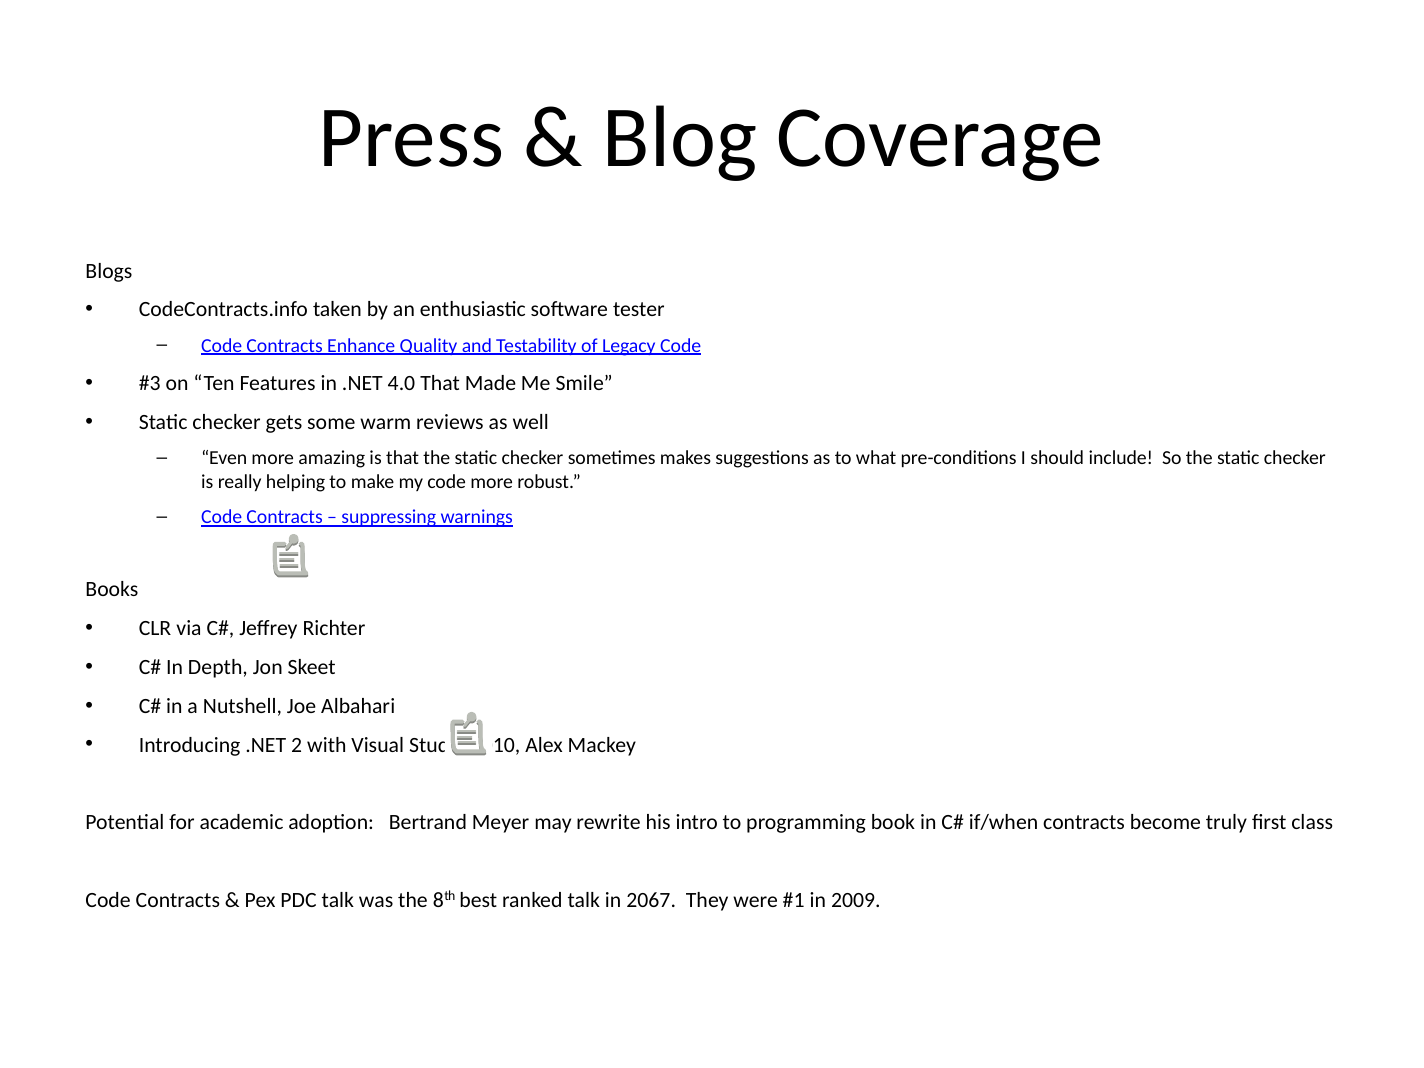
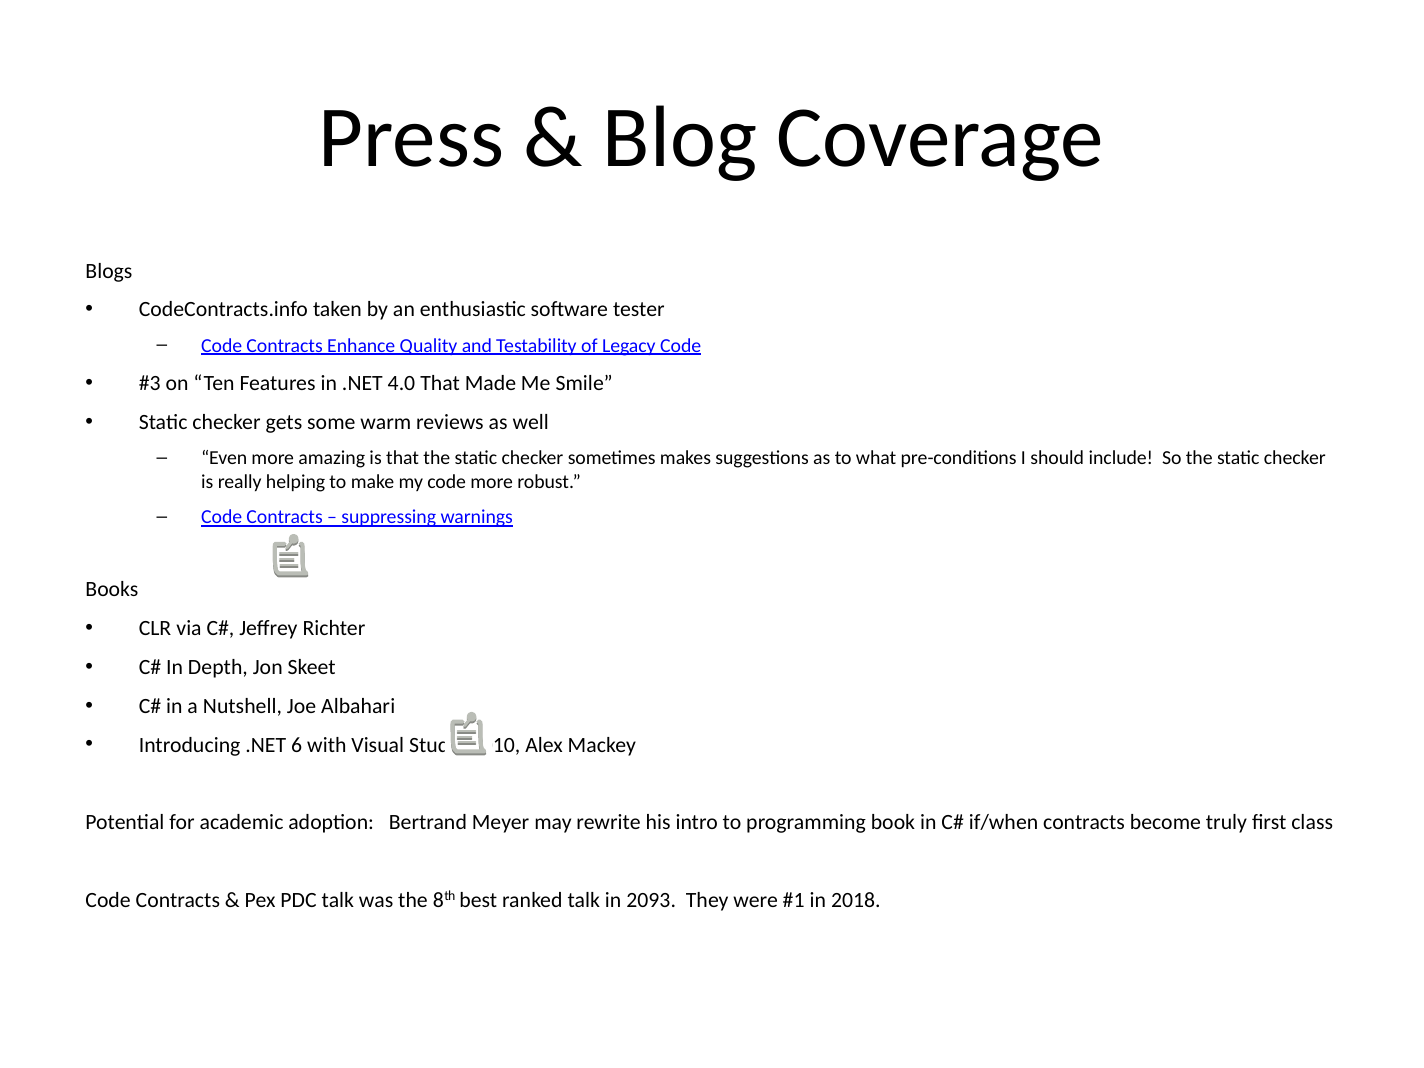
2: 2 -> 6
2067: 2067 -> 2093
2009: 2009 -> 2018
